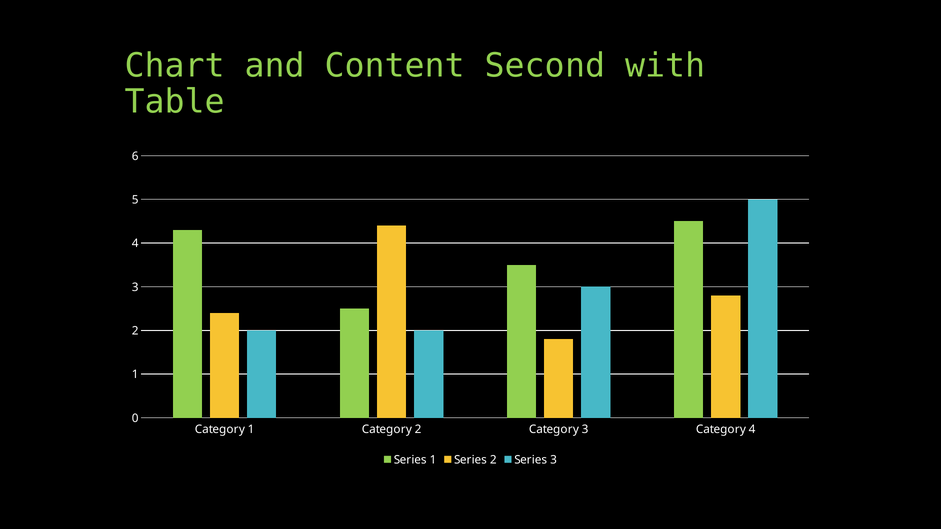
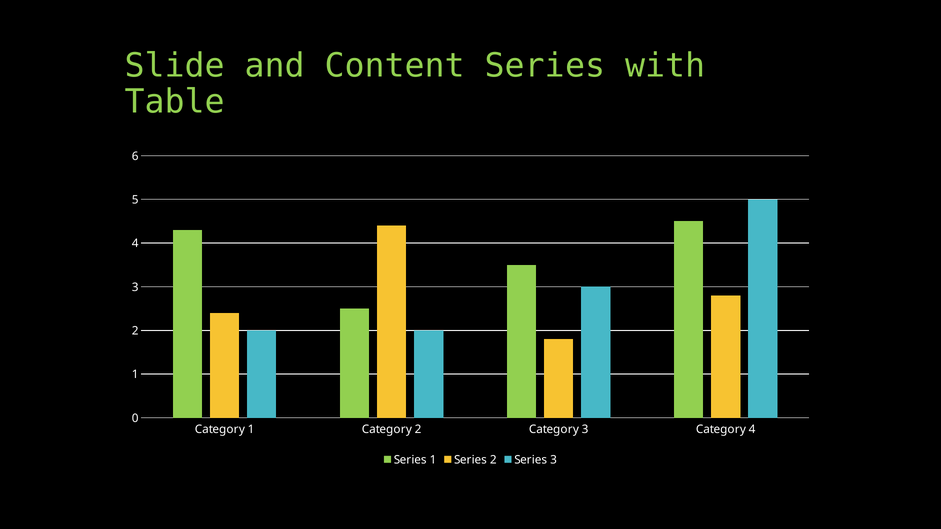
Chart: Chart -> Slide
Content Second: Second -> Series
